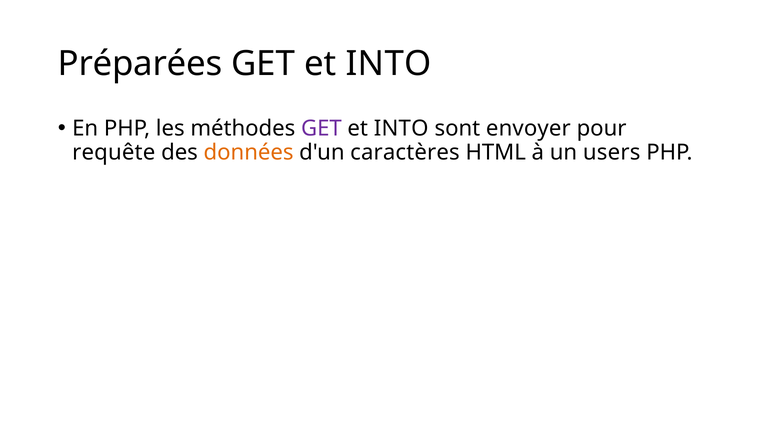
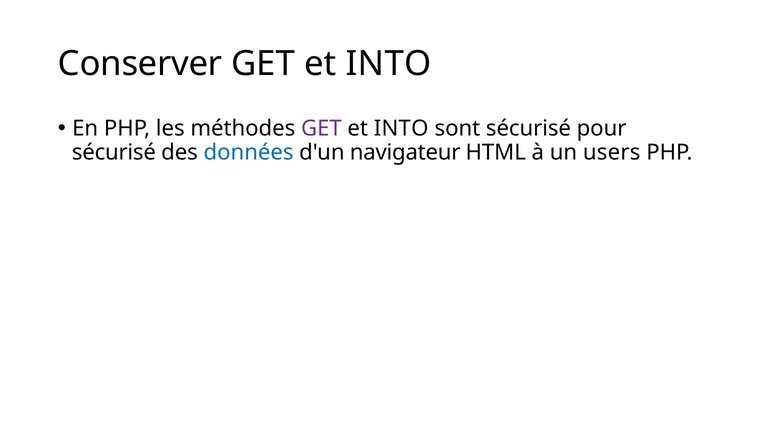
Préparées: Préparées -> Conserver
sont envoyer: envoyer -> sécurisé
requête at (114, 152): requête -> sécurisé
données colour: orange -> blue
caractères: caractères -> navigateur
